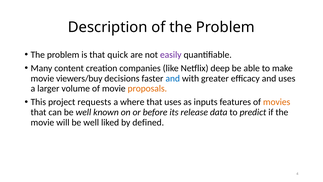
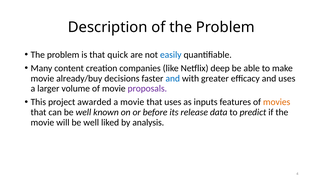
easily colour: purple -> blue
viewers/buy: viewers/buy -> already/buy
proposals colour: orange -> purple
requests: requests -> awarded
a where: where -> movie
defined: defined -> analysis
